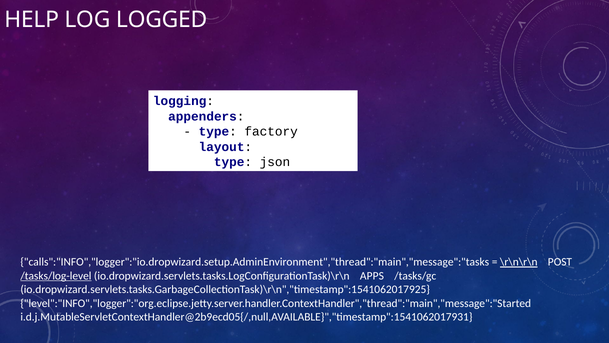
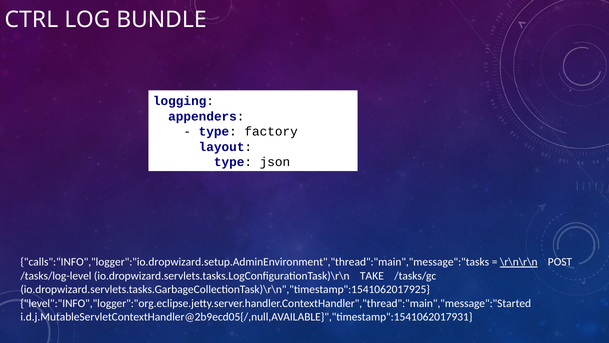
HELP: HELP -> CTRL
LOGGED: LOGGED -> BUNDLE
/tasks/log-level underline: present -> none
APPS: APPS -> TAKE
